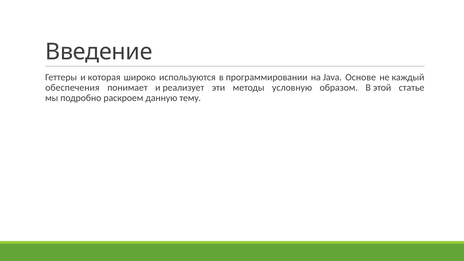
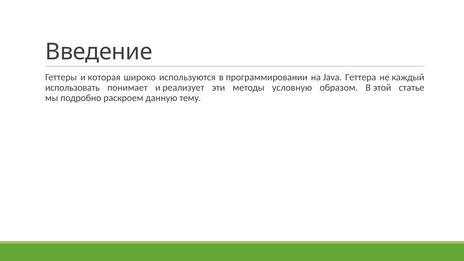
Основе: Основе -> Геттера
обеспечения: обеспечения -> использовать
